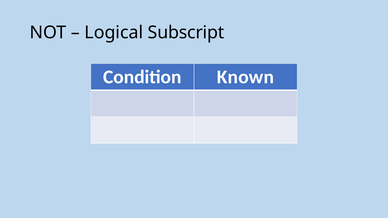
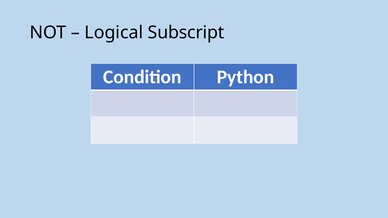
Known: Known -> Python
